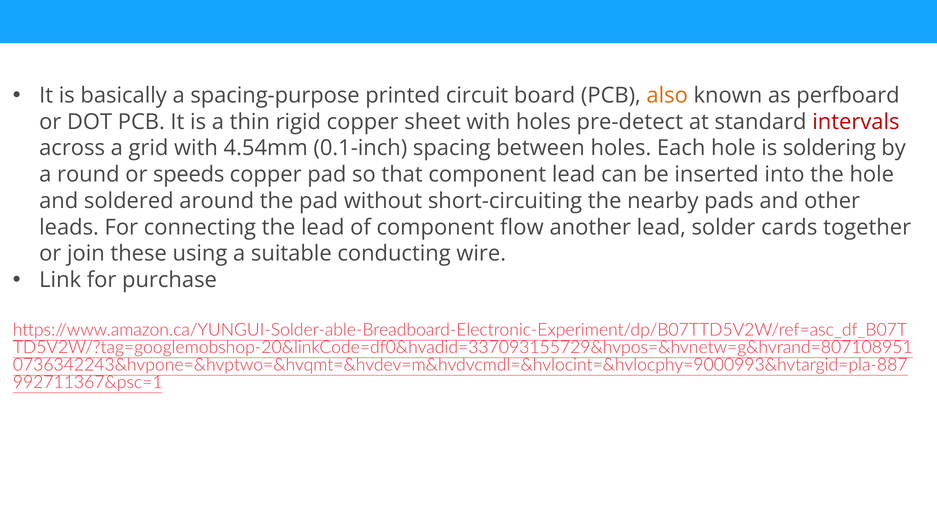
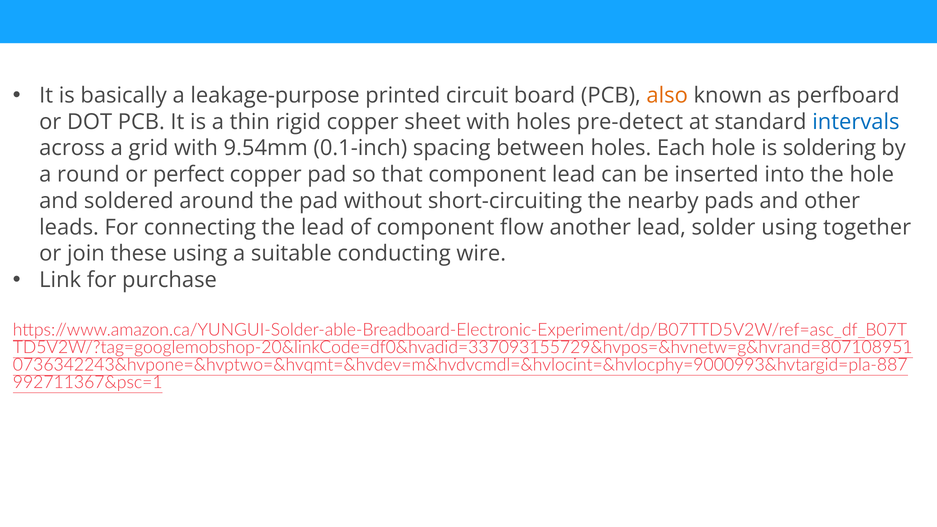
spacing-purpose: spacing-purpose -> leakage-purpose
intervals colour: red -> blue
4.54mm: 4.54mm -> 9.54mm
speeds: speeds -> perfect
solder cards: cards -> using
